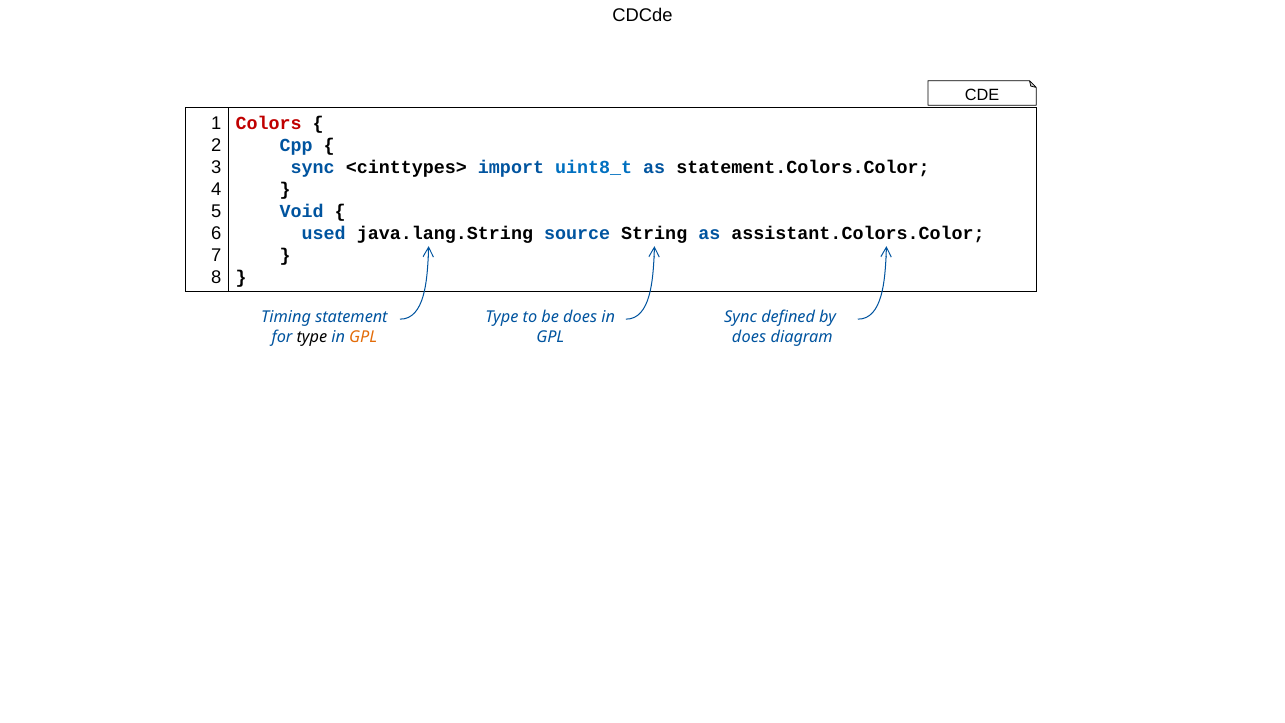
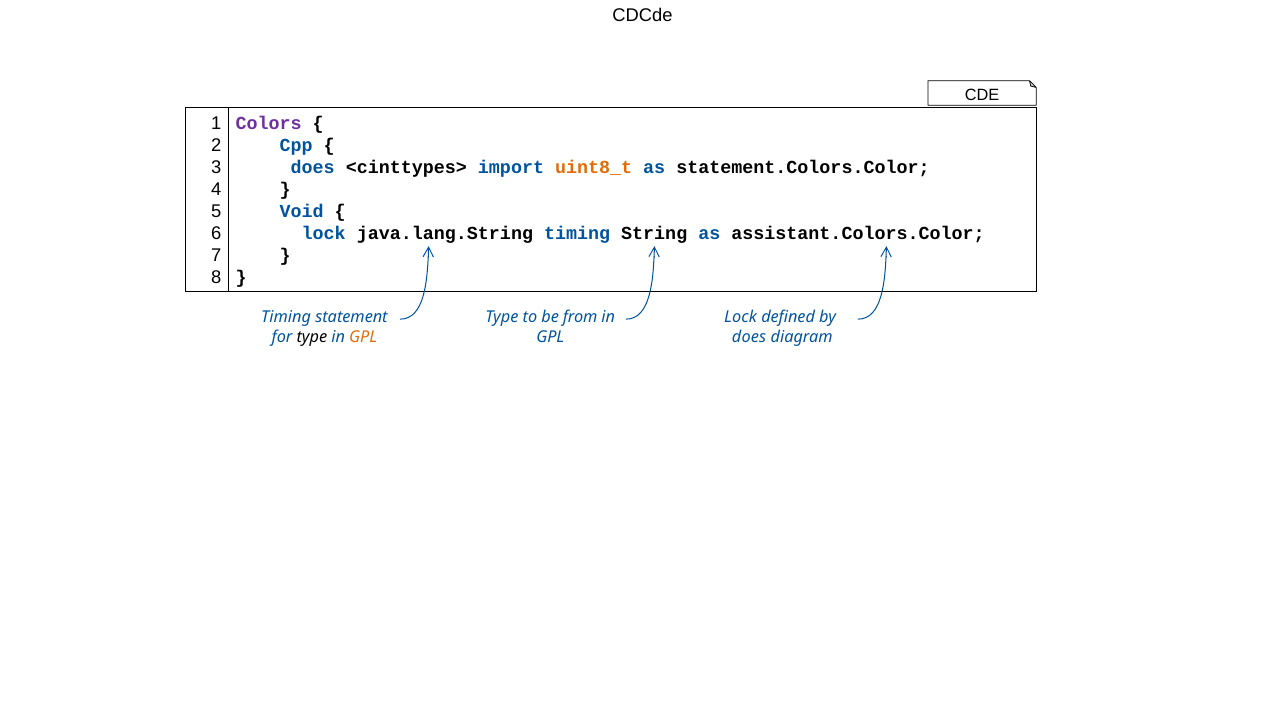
Colors colour: red -> purple
sync at (313, 168): sync -> does
uint8_t colour: blue -> orange
used at (324, 234): used -> lock
java.lang.String source: source -> timing
be does: does -> from
Sync at (741, 317): Sync -> Lock
